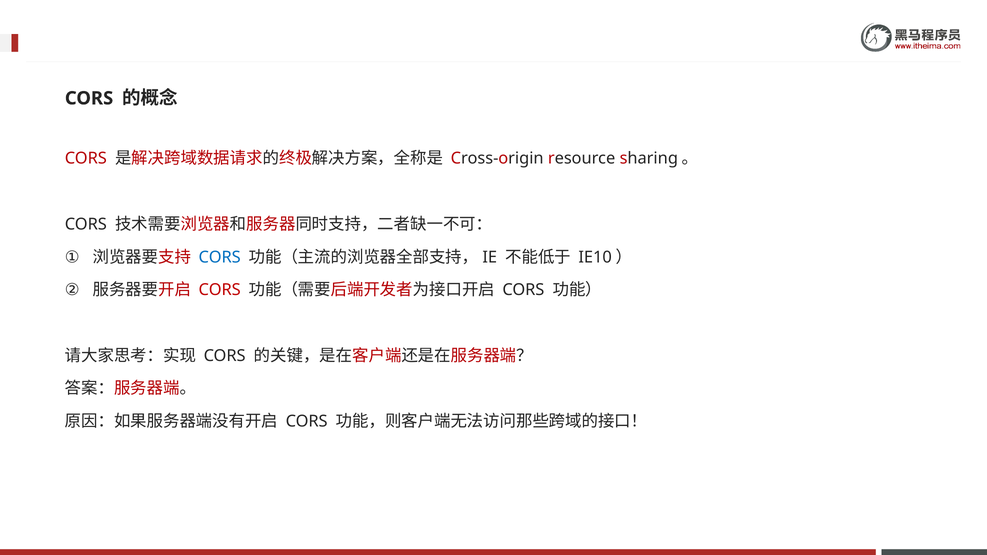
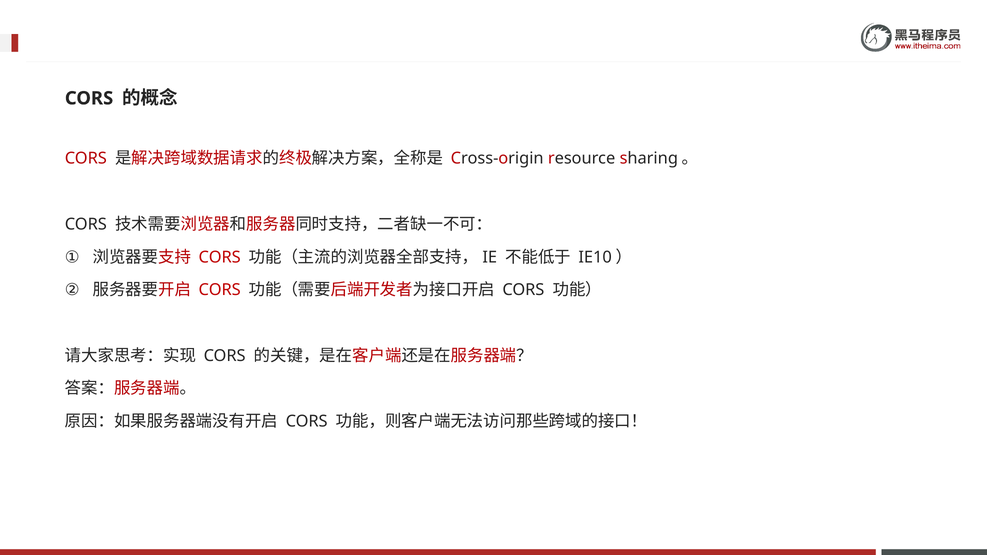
CORS at (220, 257) colour: blue -> red
